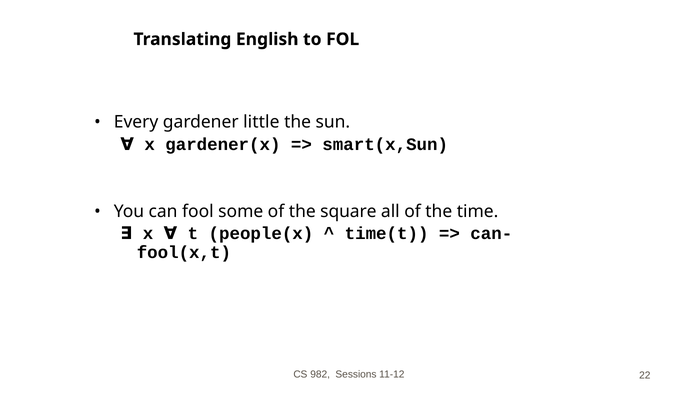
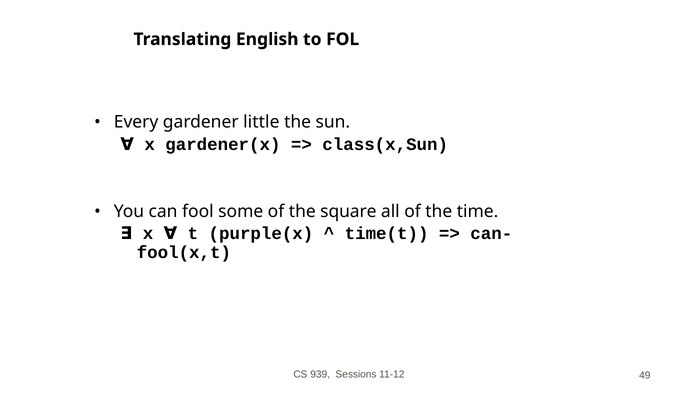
smart(x,Sun: smart(x,Sun -> class(x,Sun
people(x: people(x -> purple(x
982: 982 -> 939
22: 22 -> 49
